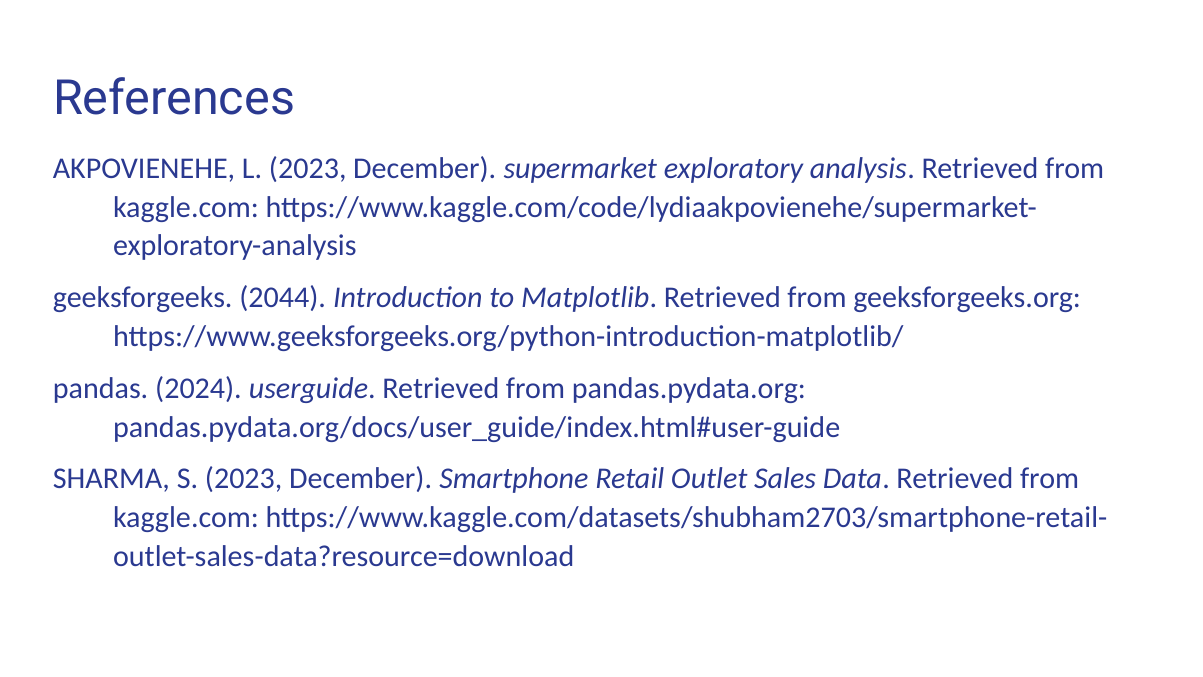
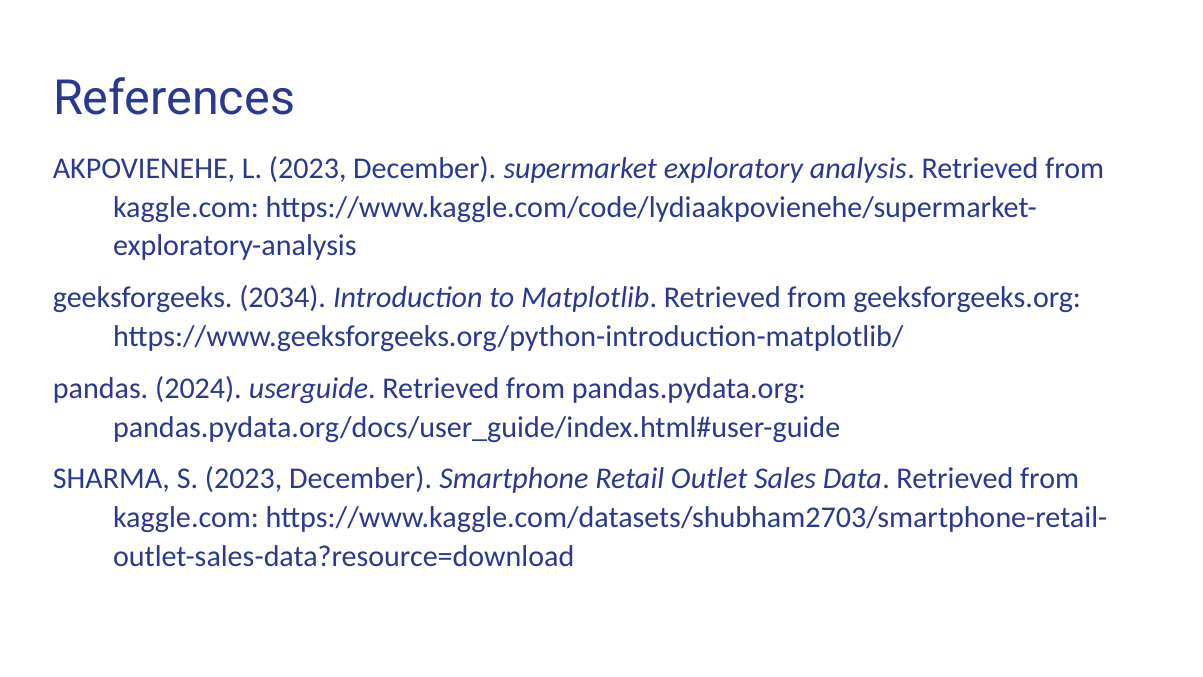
2044: 2044 -> 2034
